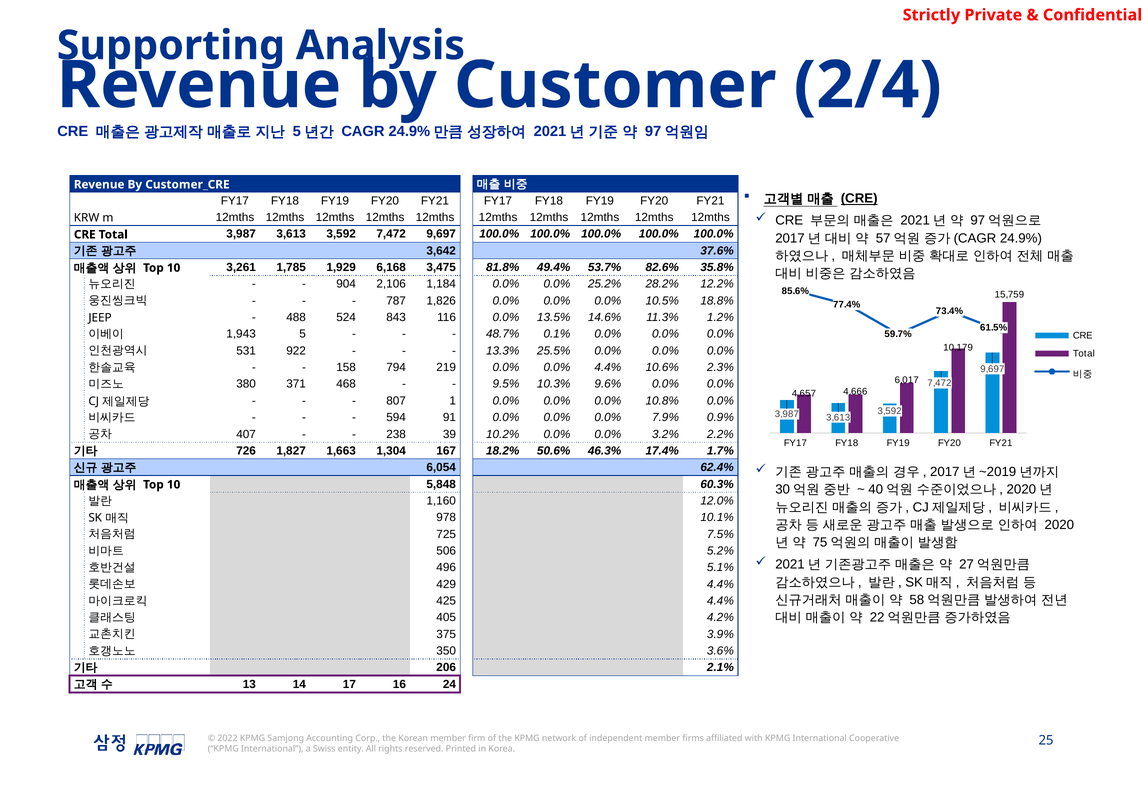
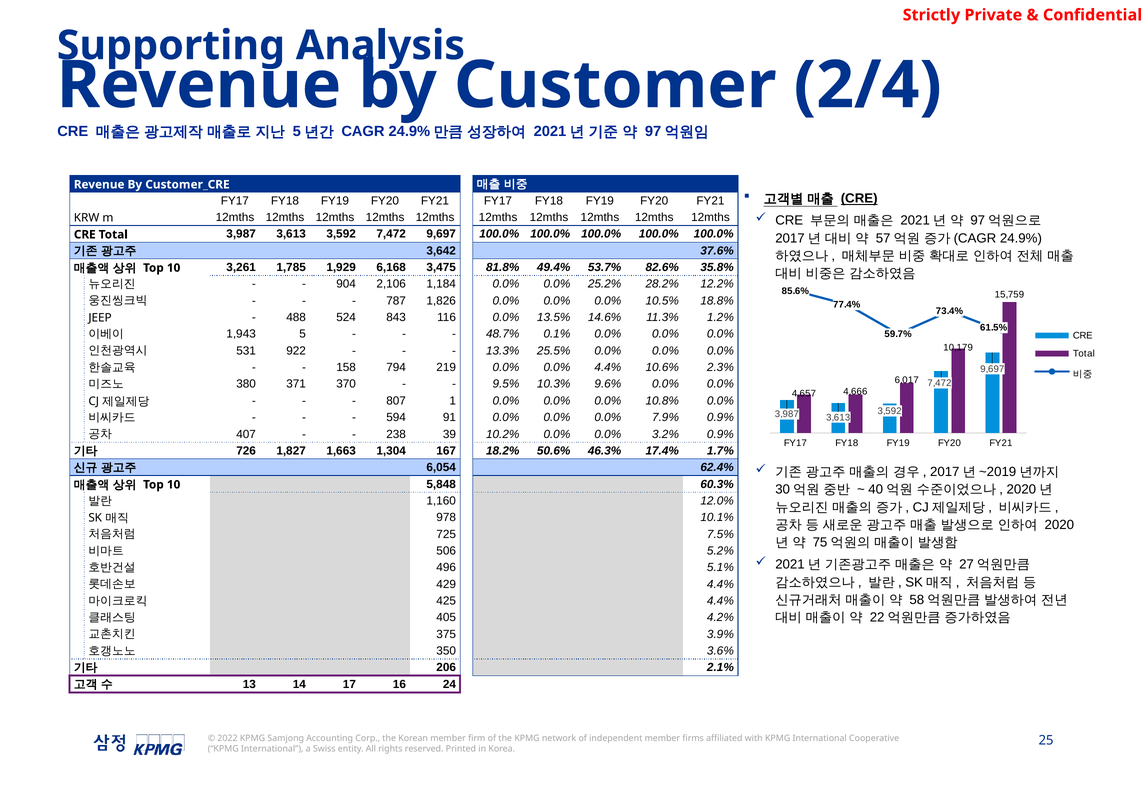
468: 468 -> 370
3.2% 2.2%: 2.2% -> 0.9%
